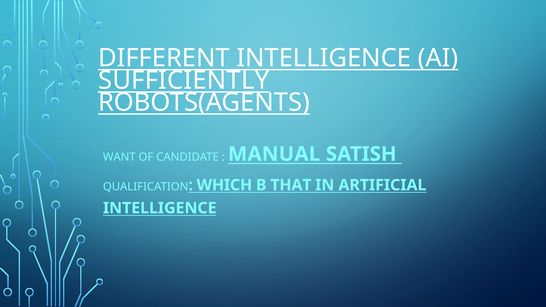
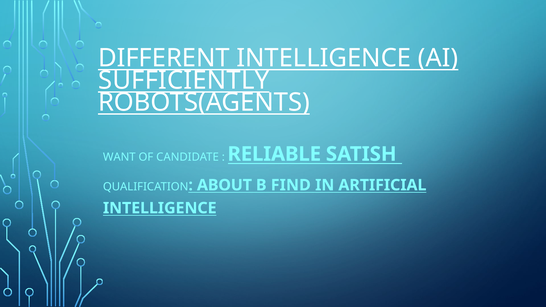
MANUAL: MANUAL -> RELIABLE
WHICH: WHICH -> ABOUT
THAT: THAT -> FIND
